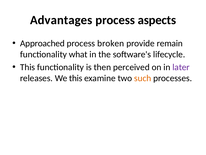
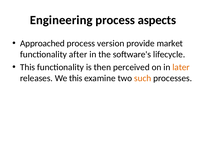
Advantages: Advantages -> Engineering
broken: broken -> version
remain: remain -> market
what: what -> after
later colour: purple -> orange
